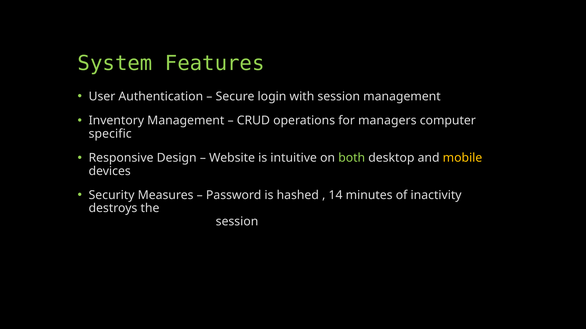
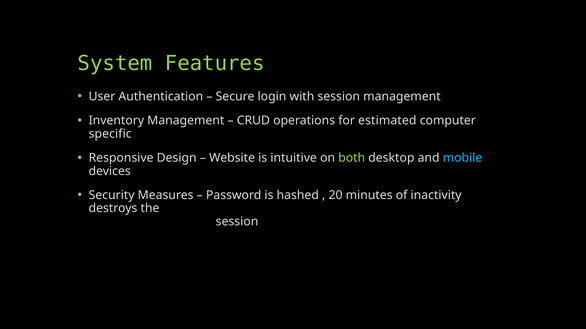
managers: managers -> estimated
mobile colour: yellow -> light blue
14: 14 -> 20
